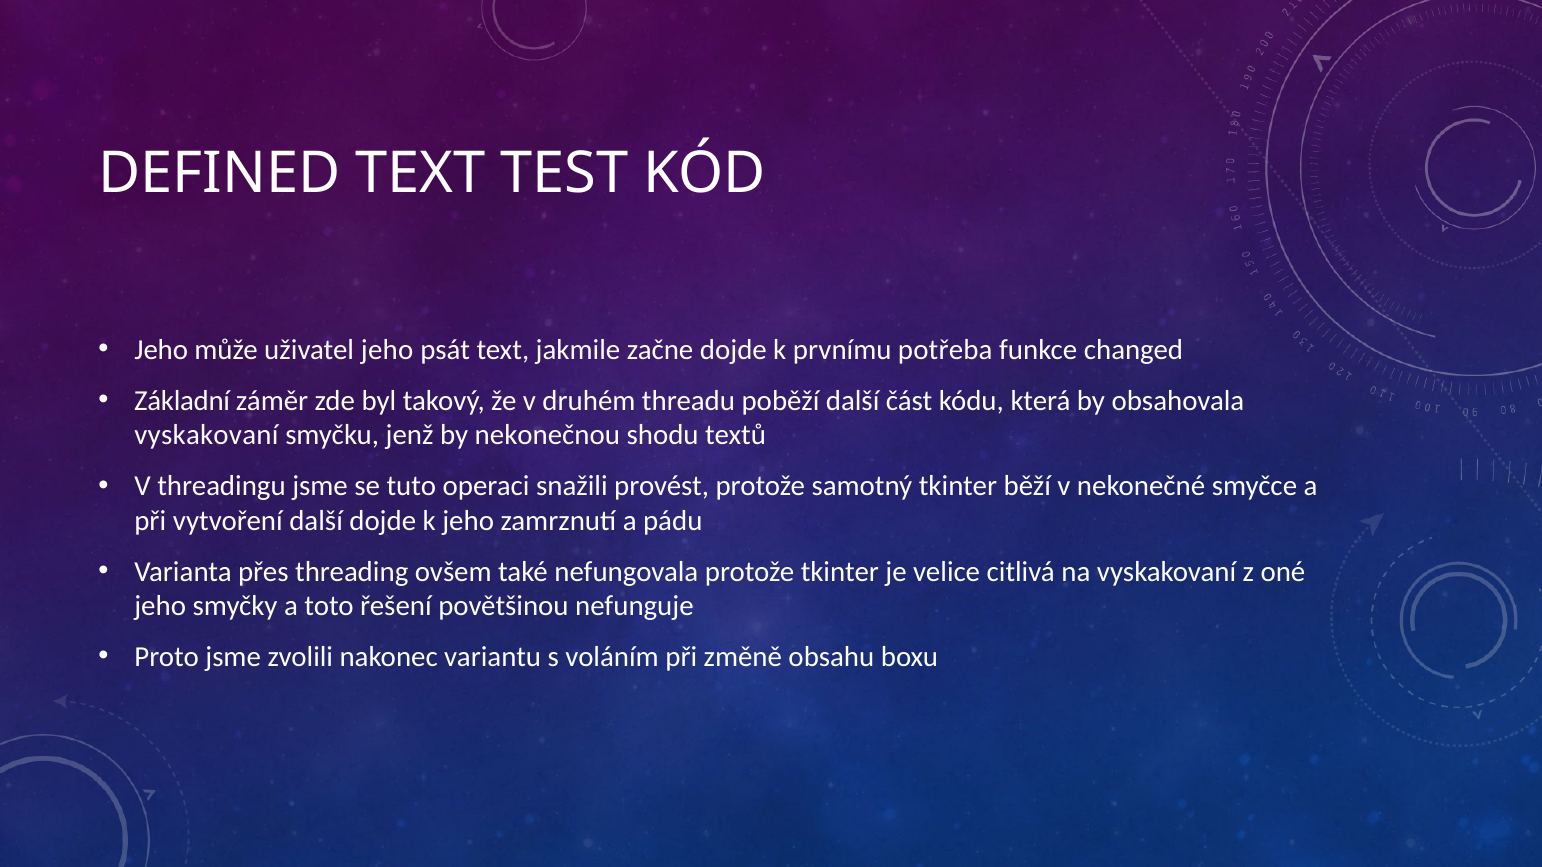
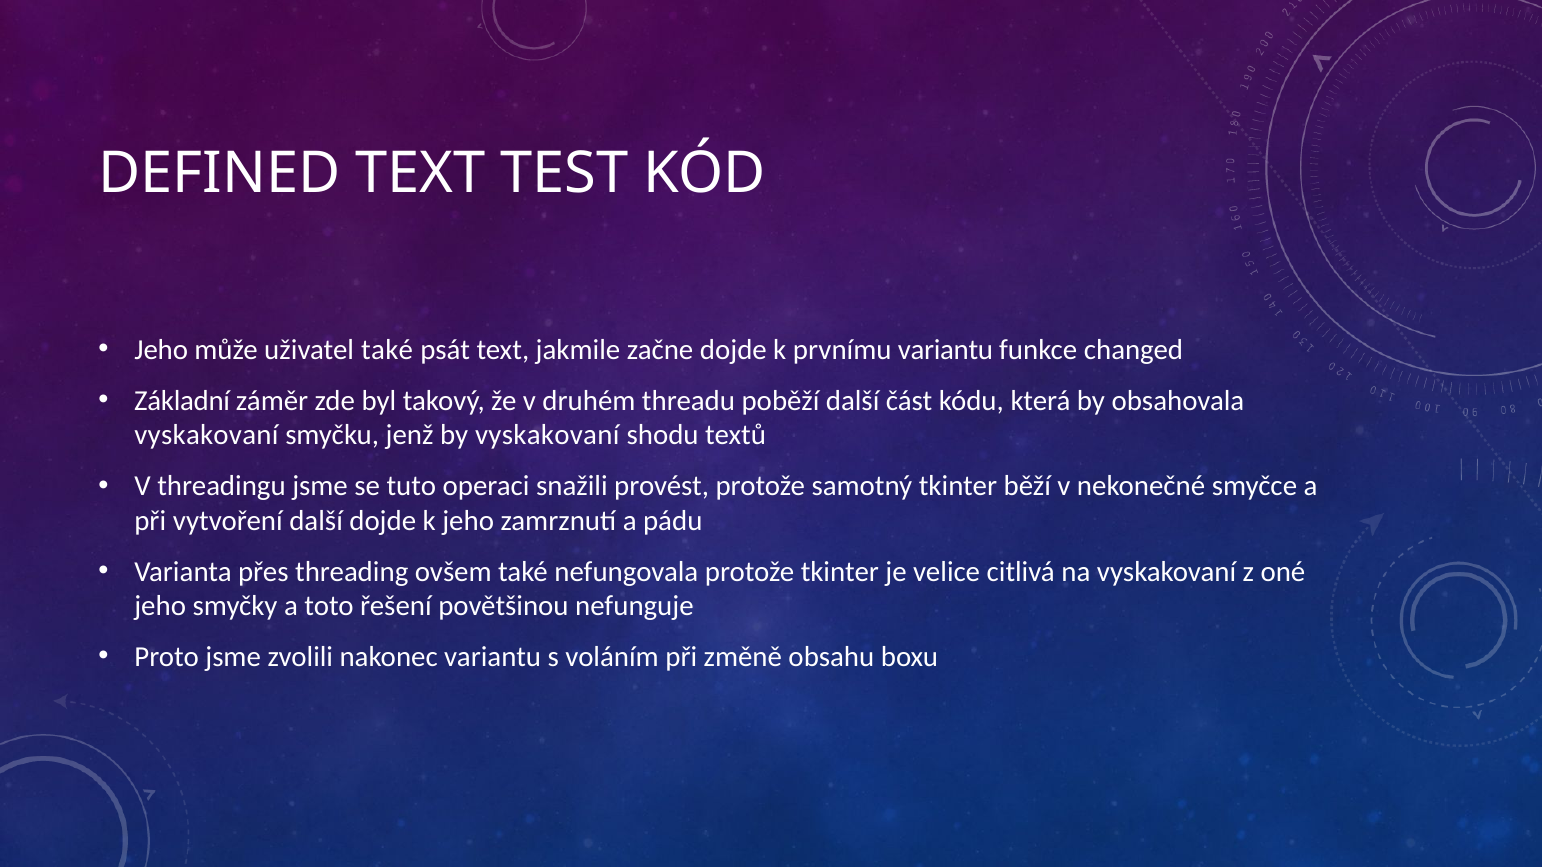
uživatel jeho: jeho -> také
prvnímu potřeba: potřeba -> variantu
by nekonečnou: nekonečnou -> vyskakovaní
